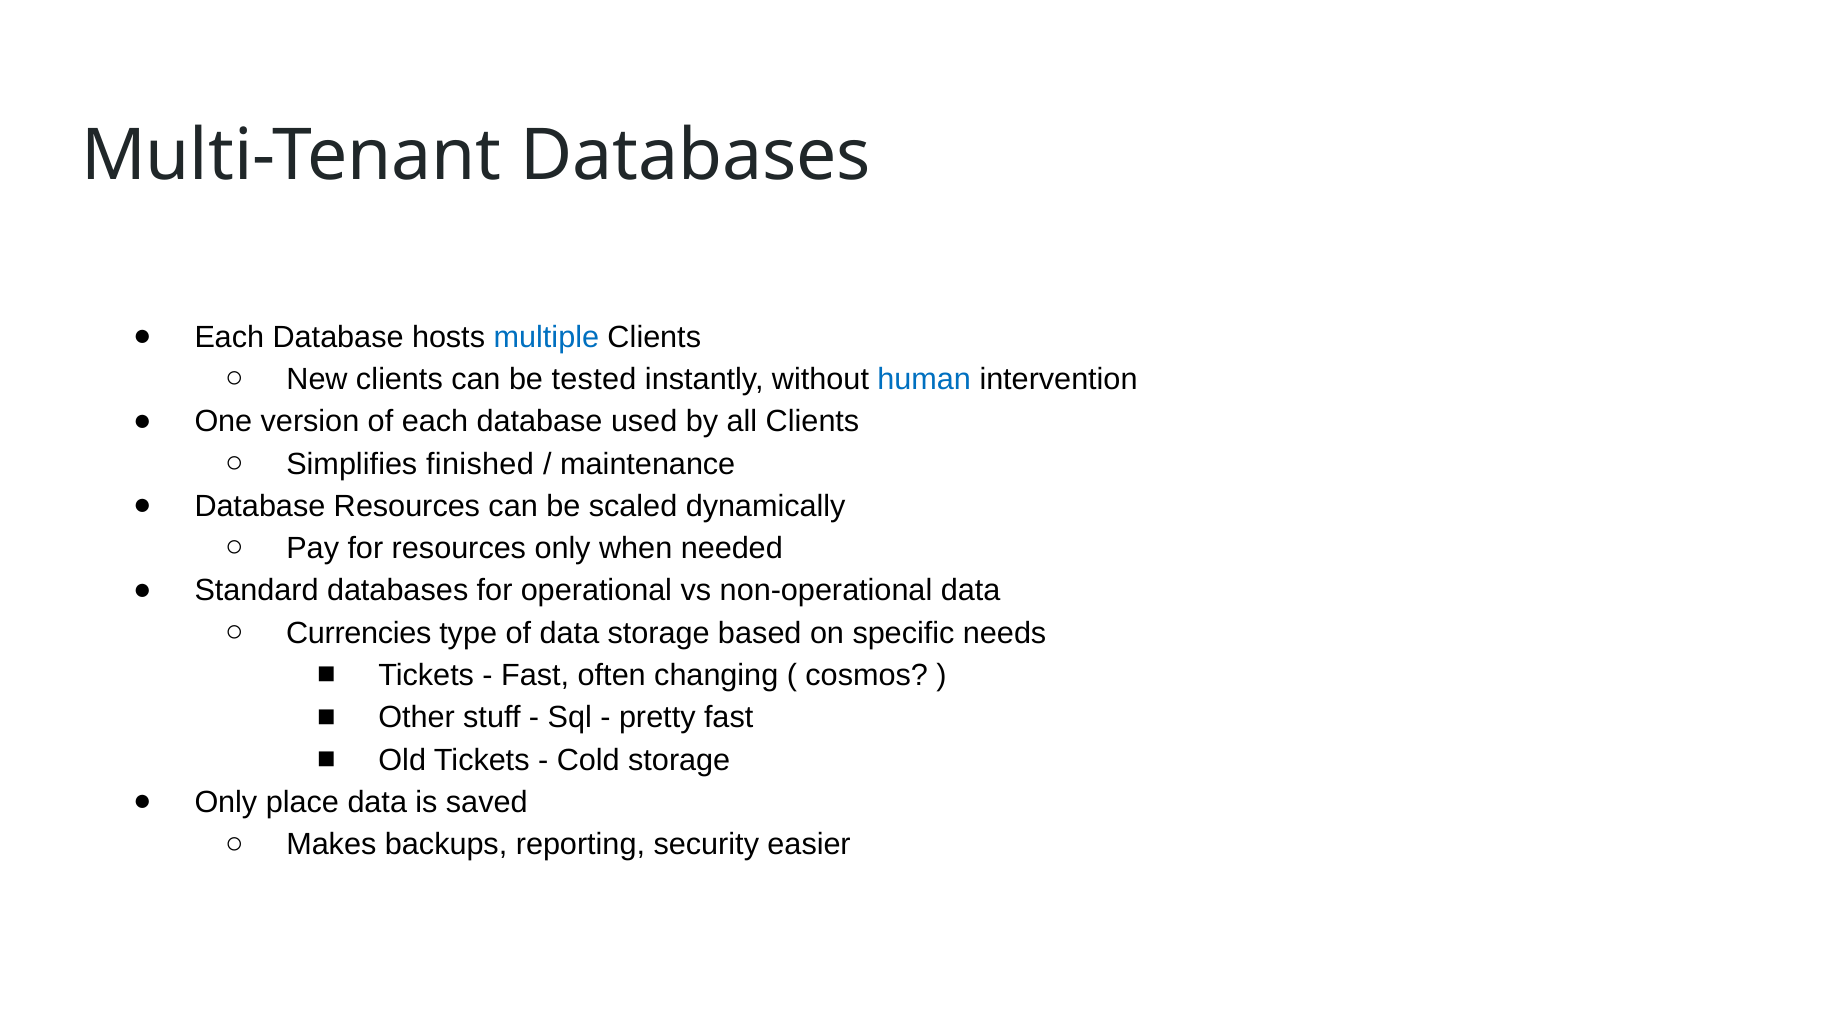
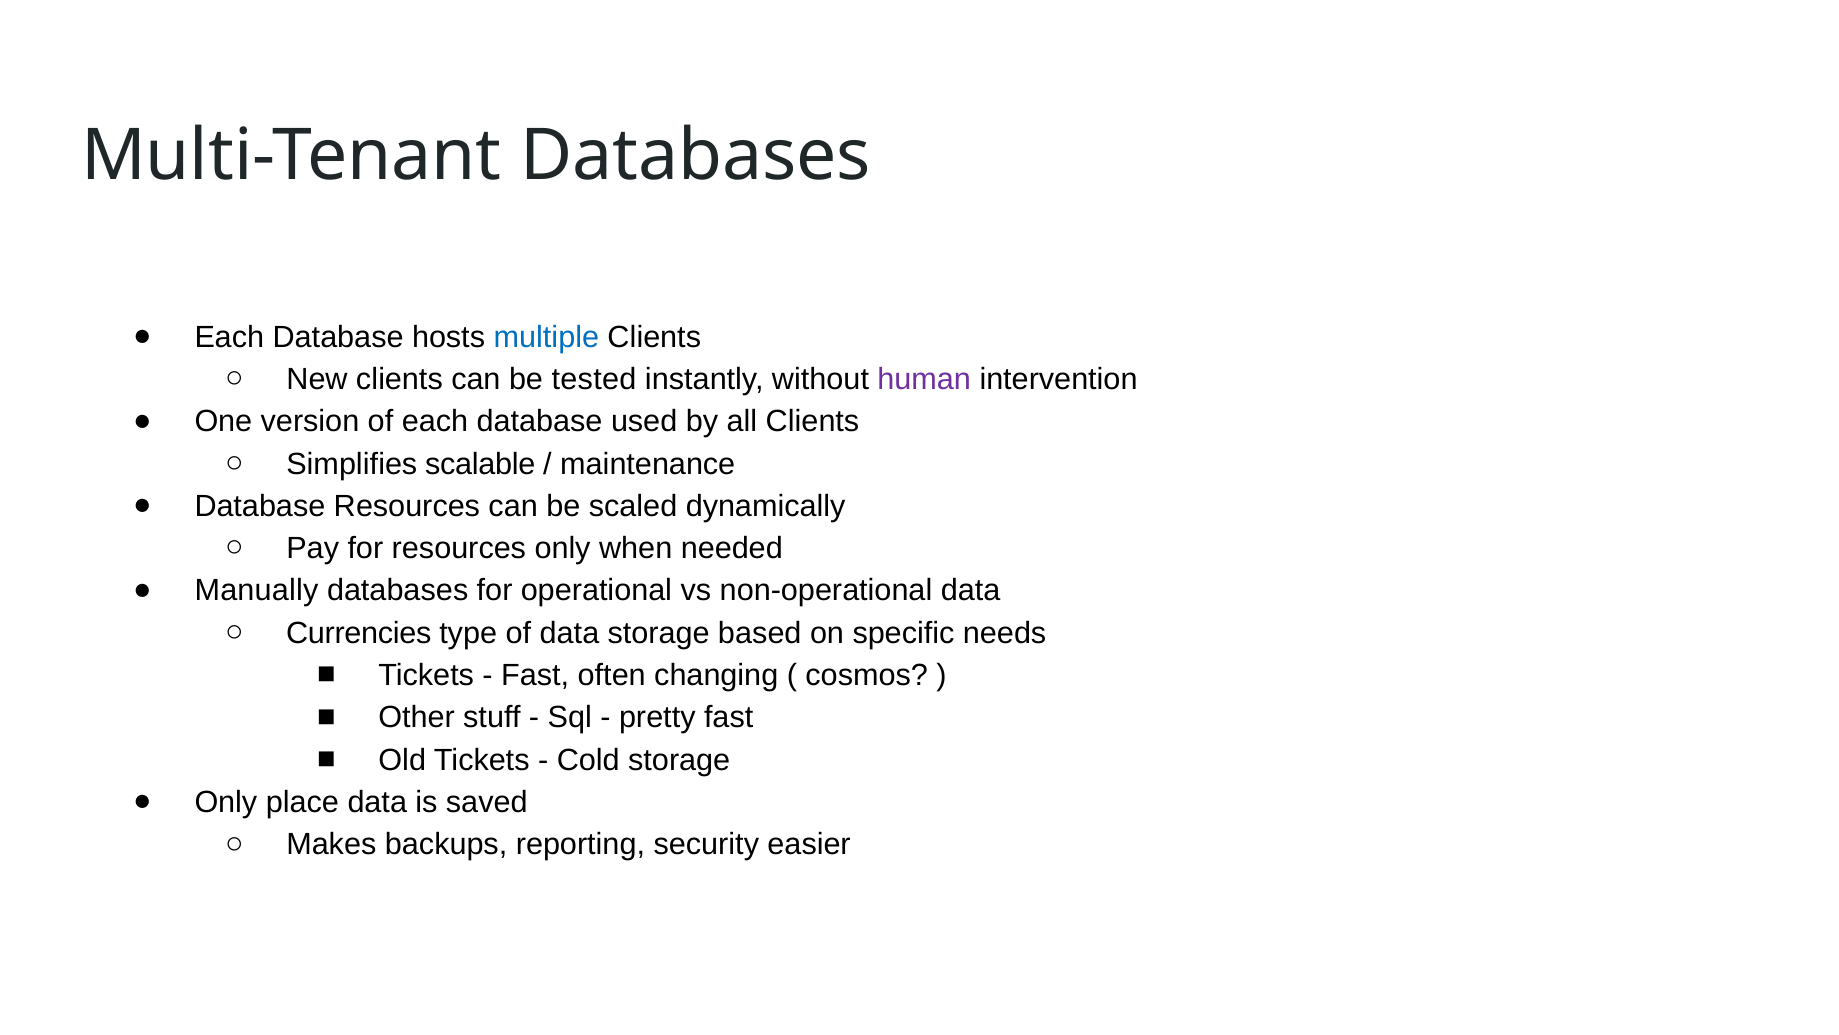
human colour: blue -> purple
finished: finished -> scalable
Standard: Standard -> Manually
